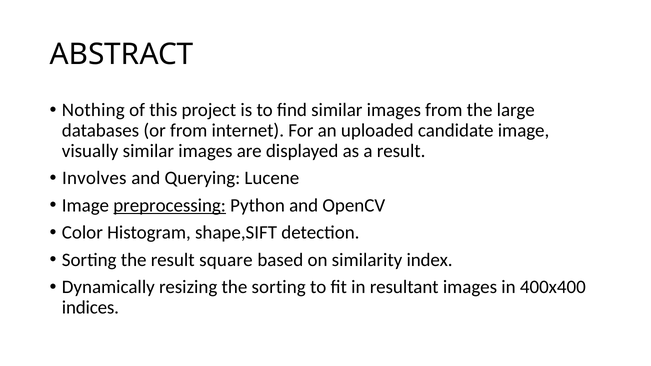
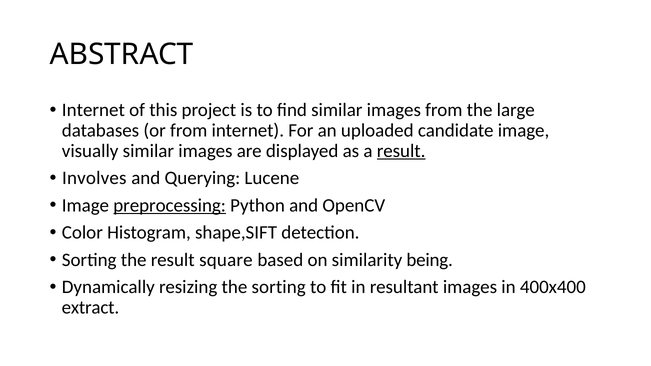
Nothing at (93, 110): Nothing -> Internet
result at (401, 151) underline: none -> present
index: index -> being
indices: indices -> extract
